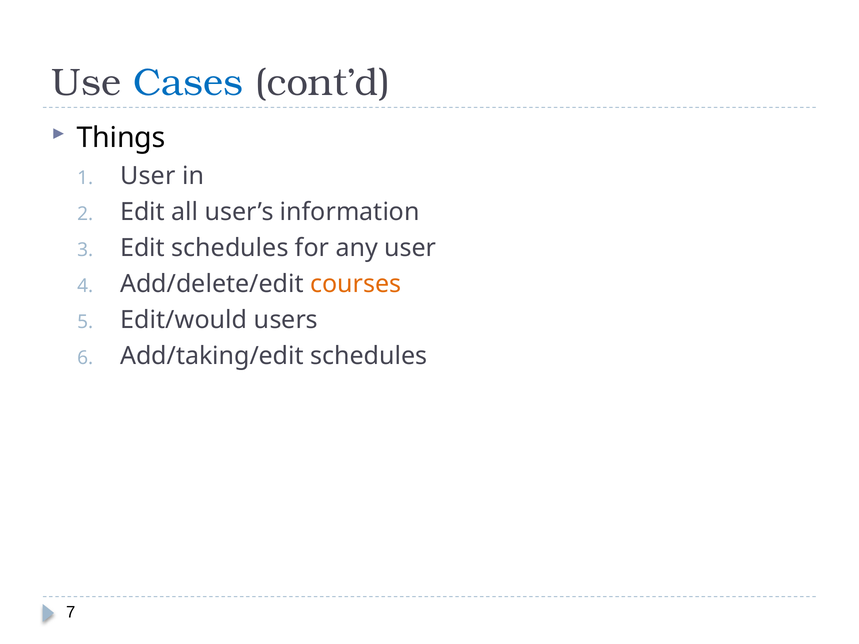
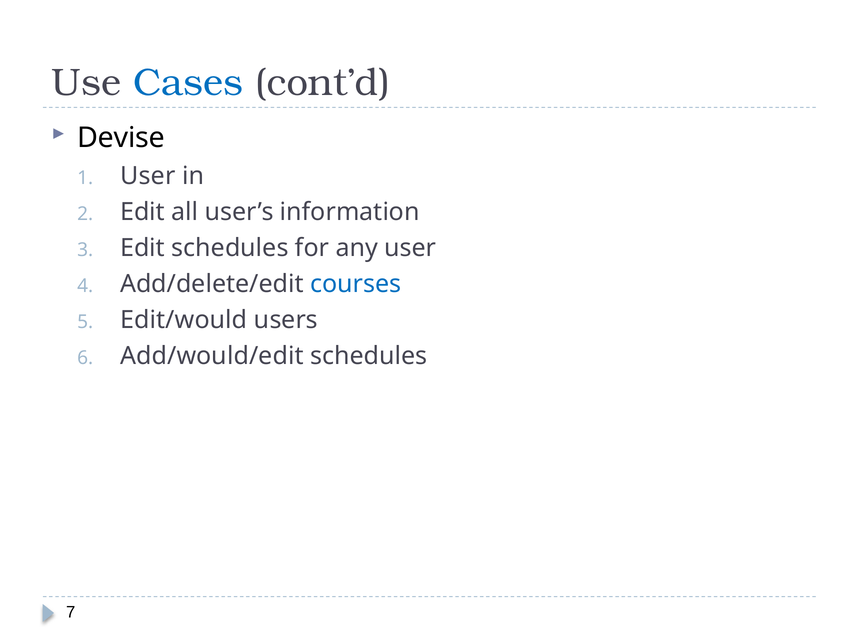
Things: Things -> Devise
courses colour: orange -> blue
Add/taking/edit: Add/taking/edit -> Add/would/edit
